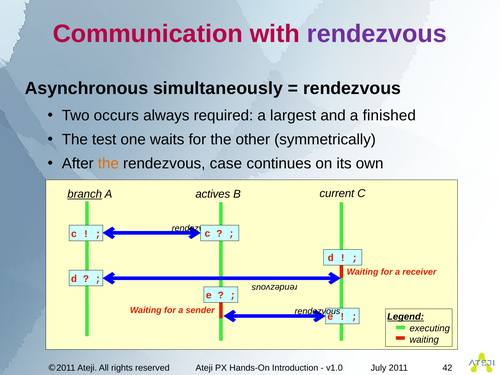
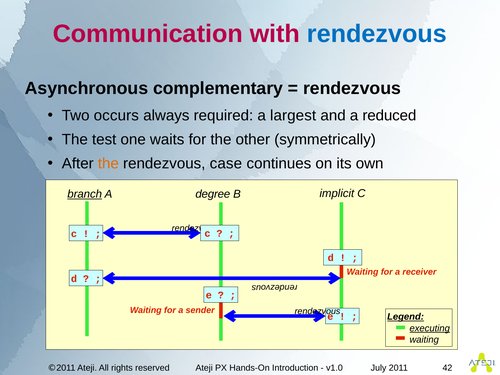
rendezvous at (377, 34) colour: purple -> blue
simultaneously: simultaneously -> complementary
finished: finished -> reduced
current: current -> implicit
actives: actives -> degree
executing underline: none -> present
